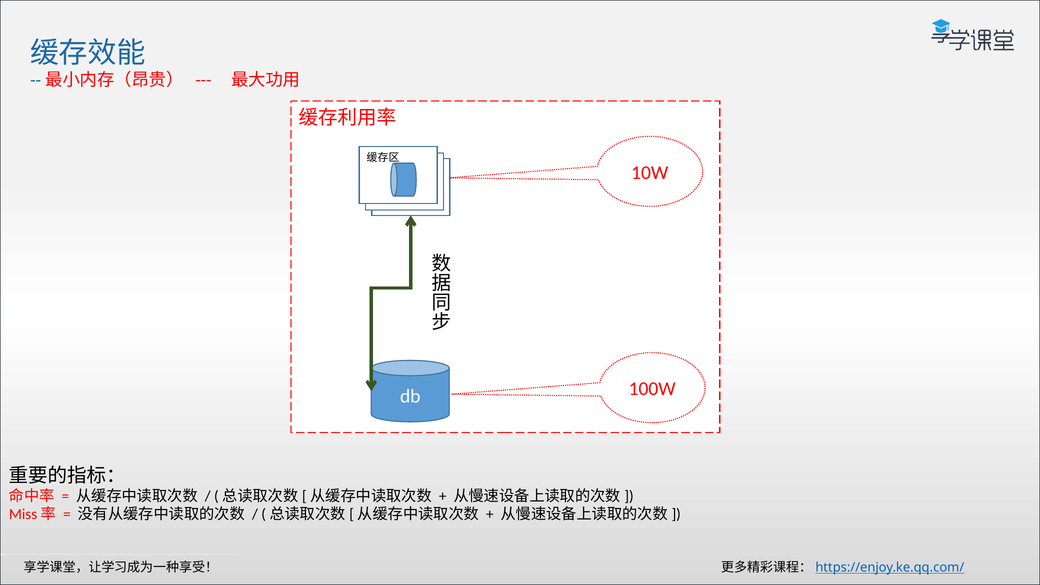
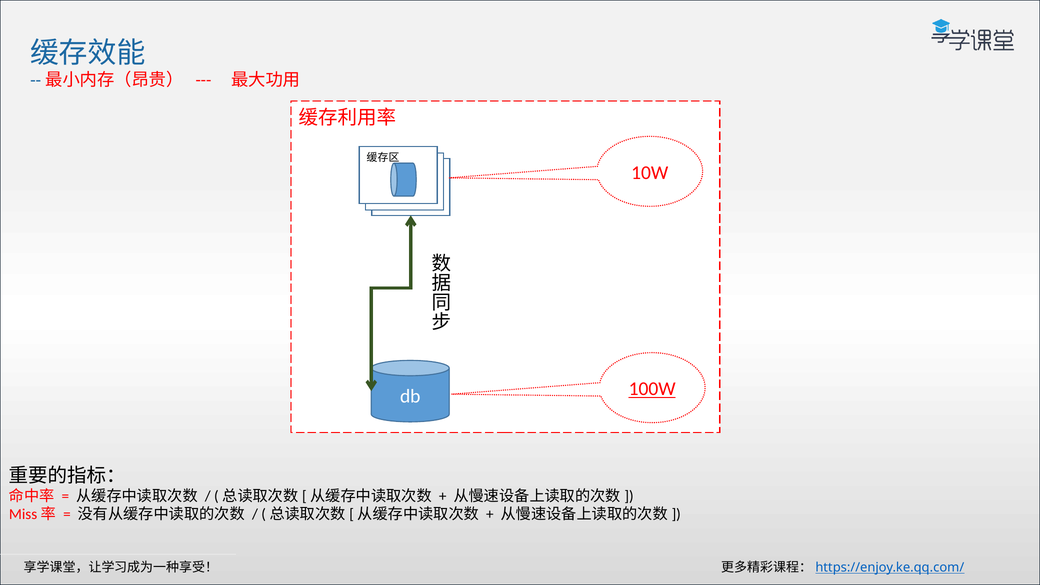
100W underline: none -> present
